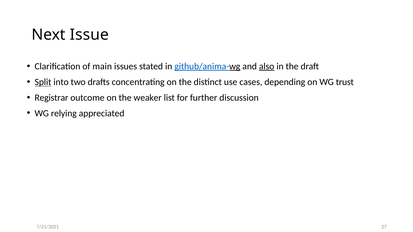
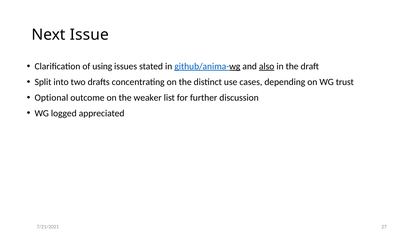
main: main -> using
Split underline: present -> none
Registrar: Registrar -> Optional
relying: relying -> logged
